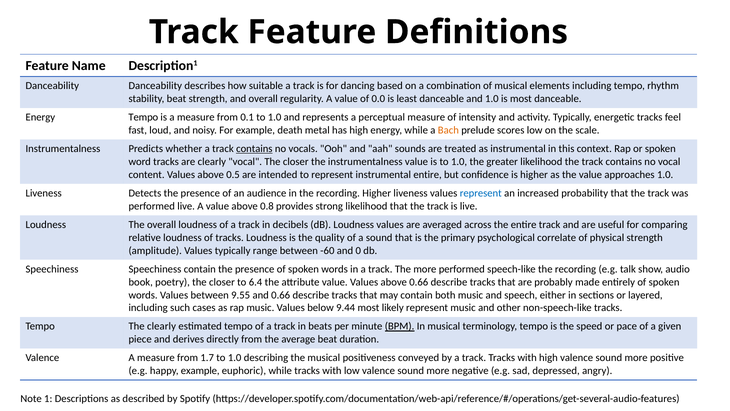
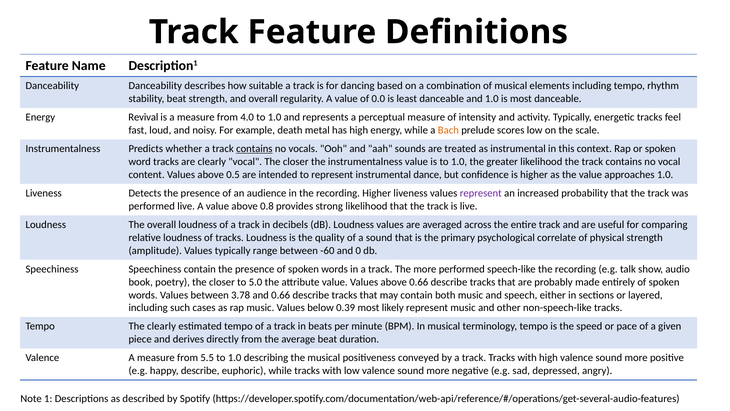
Energy Tempo: Tempo -> Revival
0.1: 0.1 -> 4.0
instrumental entire: entire -> dance
represent at (481, 193) colour: blue -> purple
6.4: 6.4 -> 5.0
9.55: 9.55 -> 3.78
9.44: 9.44 -> 0.39
BPM underline: present -> none
1.7: 1.7 -> 5.5
happy example: example -> describe
